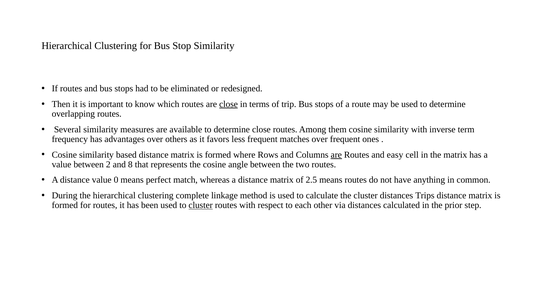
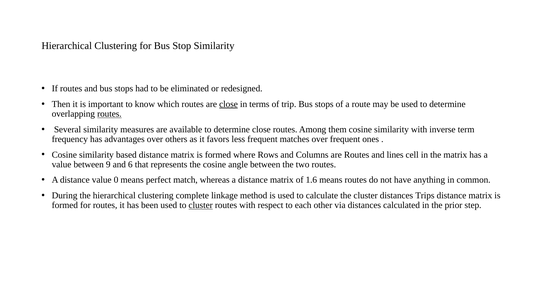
routes at (109, 114) underline: none -> present
are at (336, 154) underline: present -> none
easy: easy -> lines
2: 2 -> 9
8: 8 -> 6
2.5: 2.5 -> 1.6
